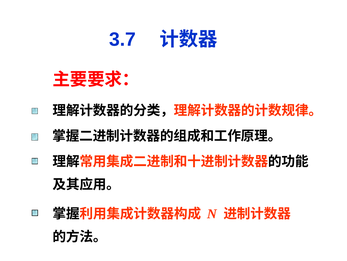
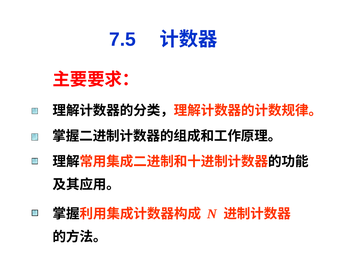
3.7: 3.7 -> 7.5
